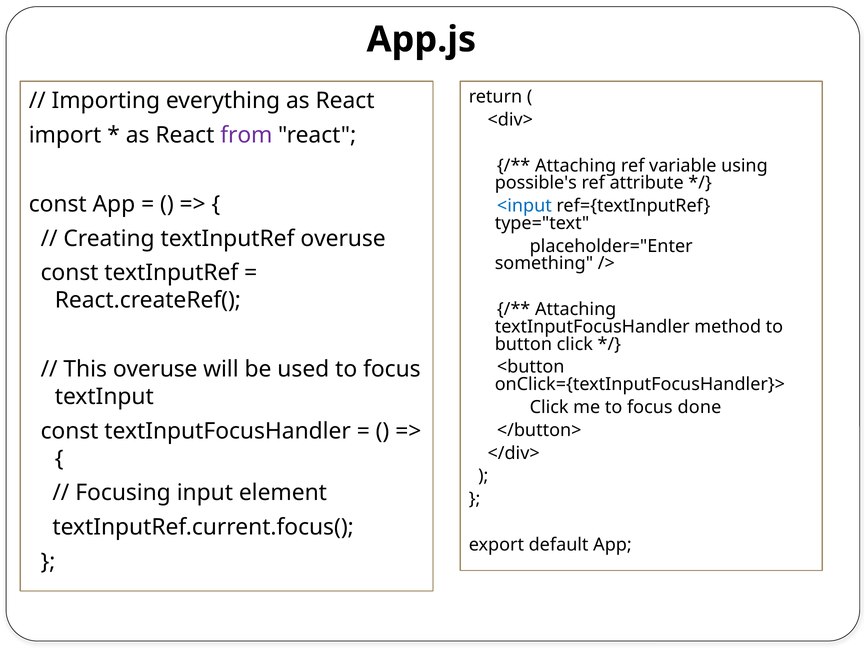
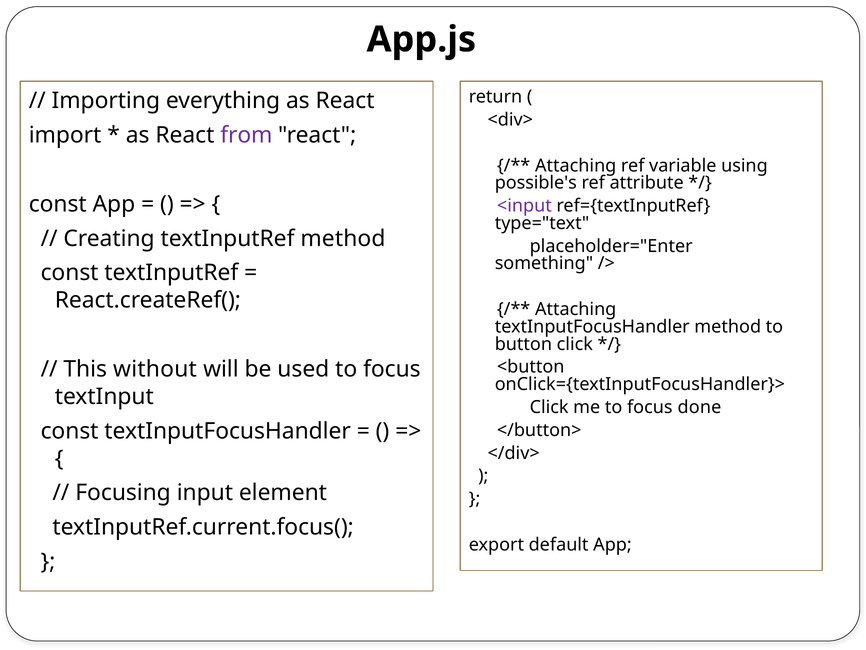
<input colour: blue -> purple
textInputRef overuse: overuse -> method
This overuse: overuse -> without
